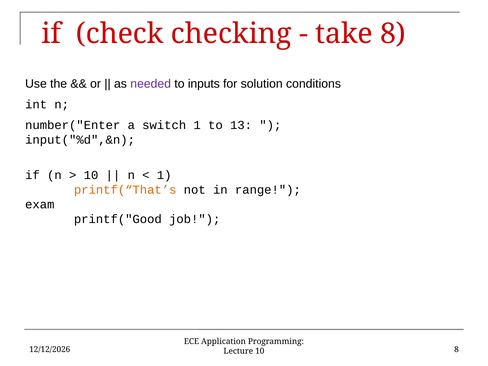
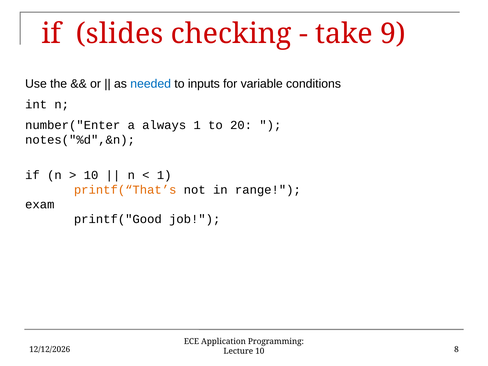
check: check -> slides
take 8: 8 -> 9
needed colour: purple -> blue
solution: solution -> variable
switch: switch -> always
13: 13 -> 20
input("%d",&n: input("%d",&n -> notes("%d",&n
